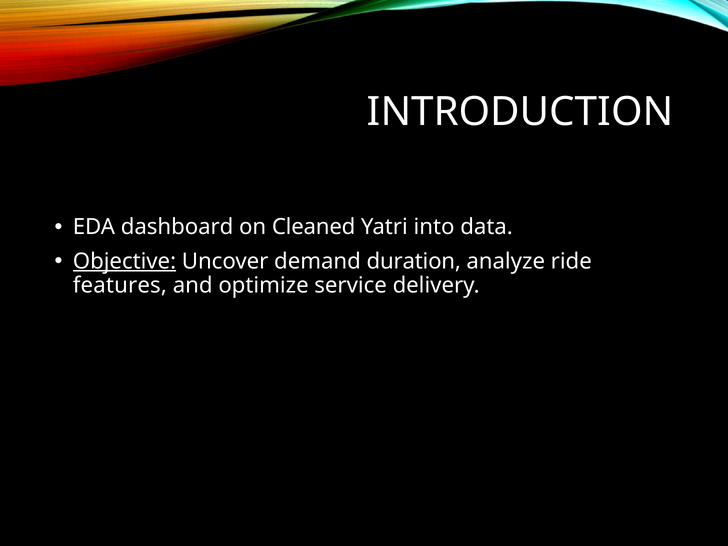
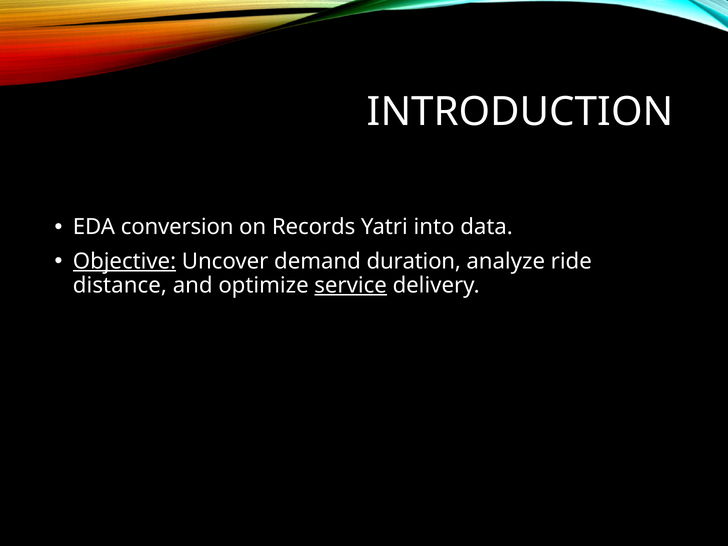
dashboard: dashboard -> conversion
Cleaned: Cleaned -> Records
features: features -> distance
service underline: none -> present
